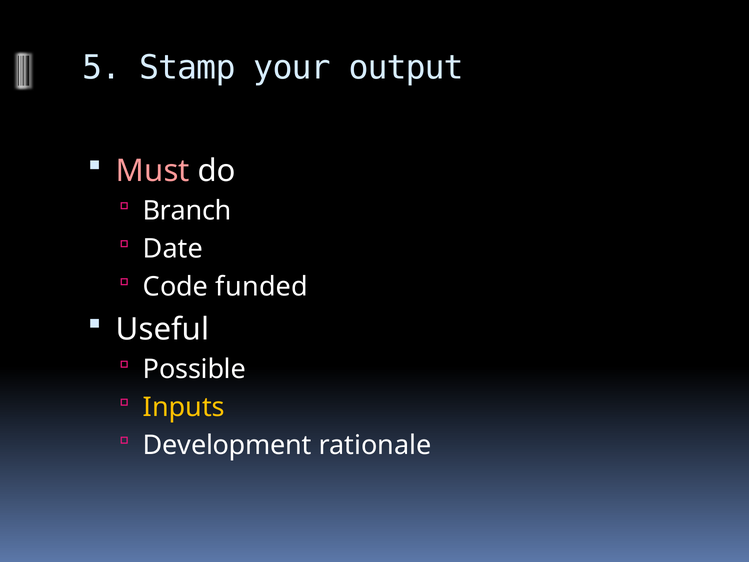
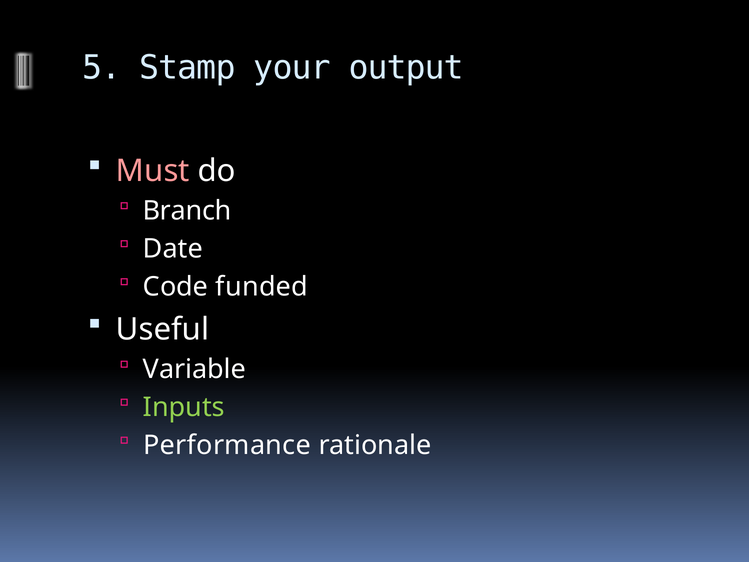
Possible: Possible -> Variable
Inputs colour: yellow -> light green
Development: Development -> Performance
